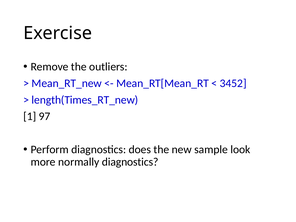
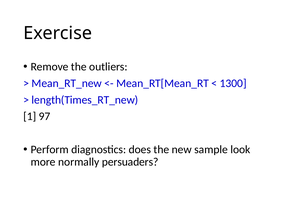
3452: 3452 -> 1300
normally diagnostics: diagnostics -> persuaders
